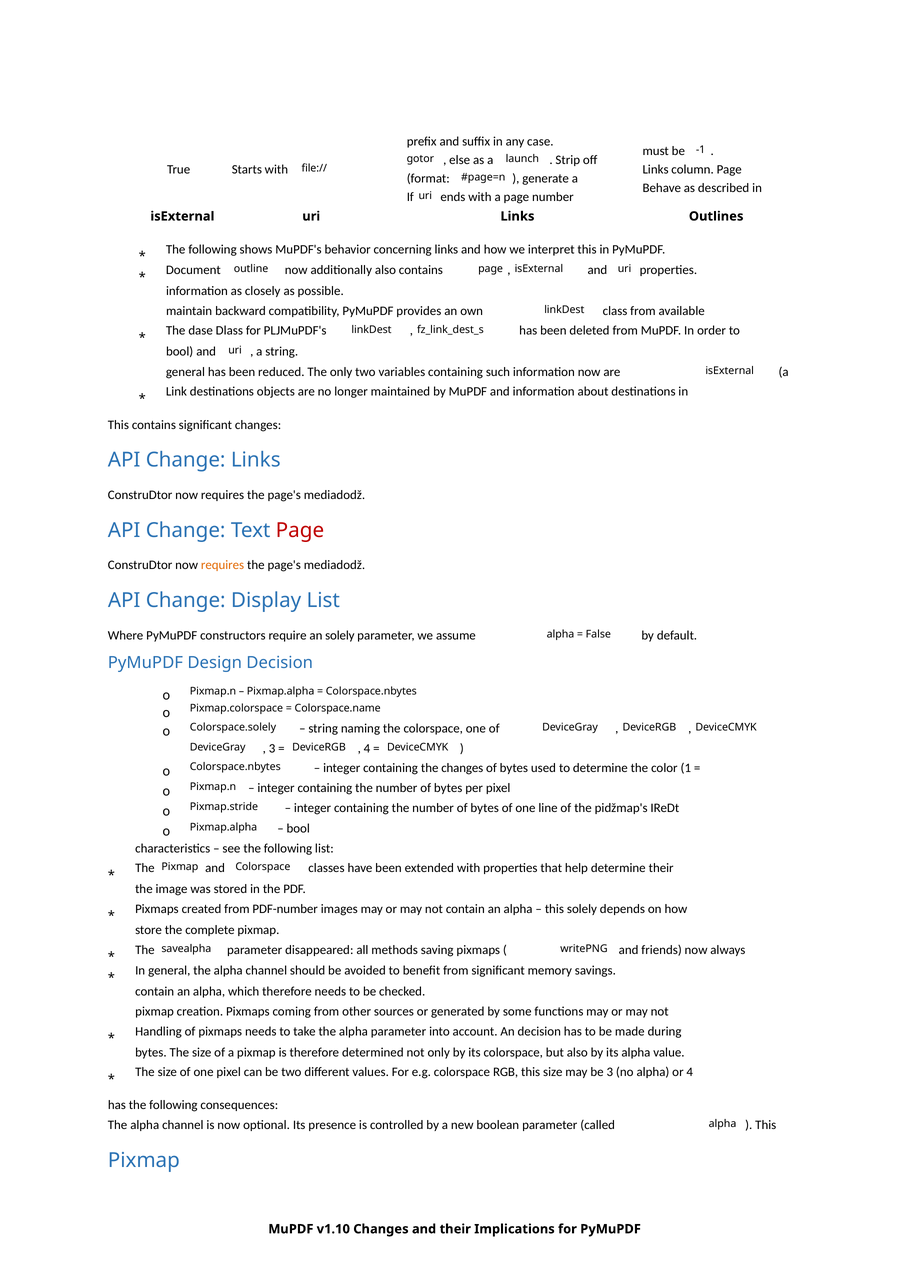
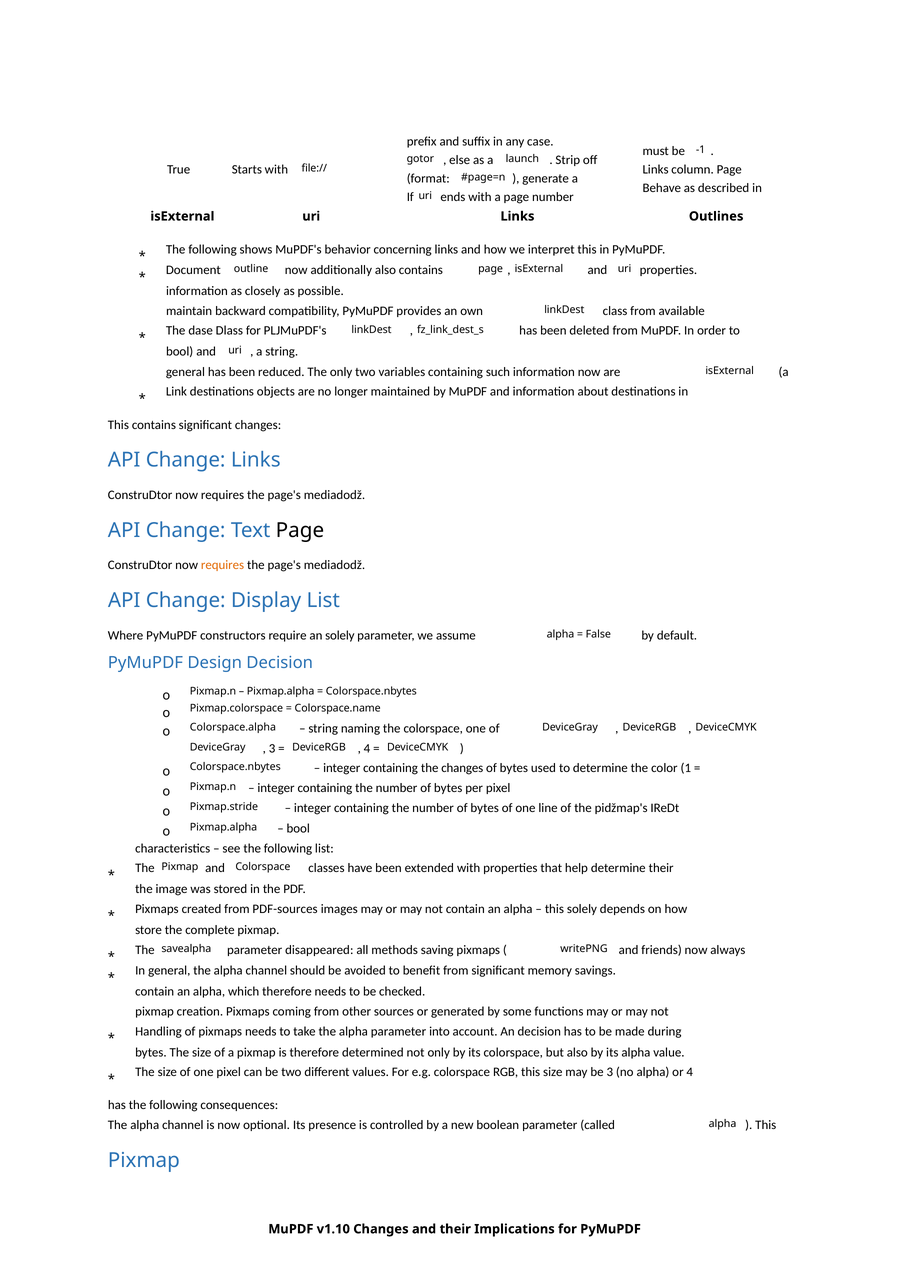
Page at (300, 530) colour: red -> black
Colorspace.solely: Colorspace.solely -> Colorspace.alpha
PDF-number: PDF-number -> PDF-sources
